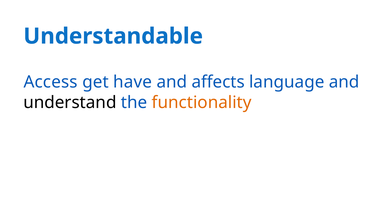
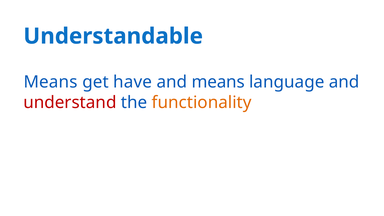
Access at (51, 82): Access -> Means
and affects: affects -> means
understand colour: black -> red
